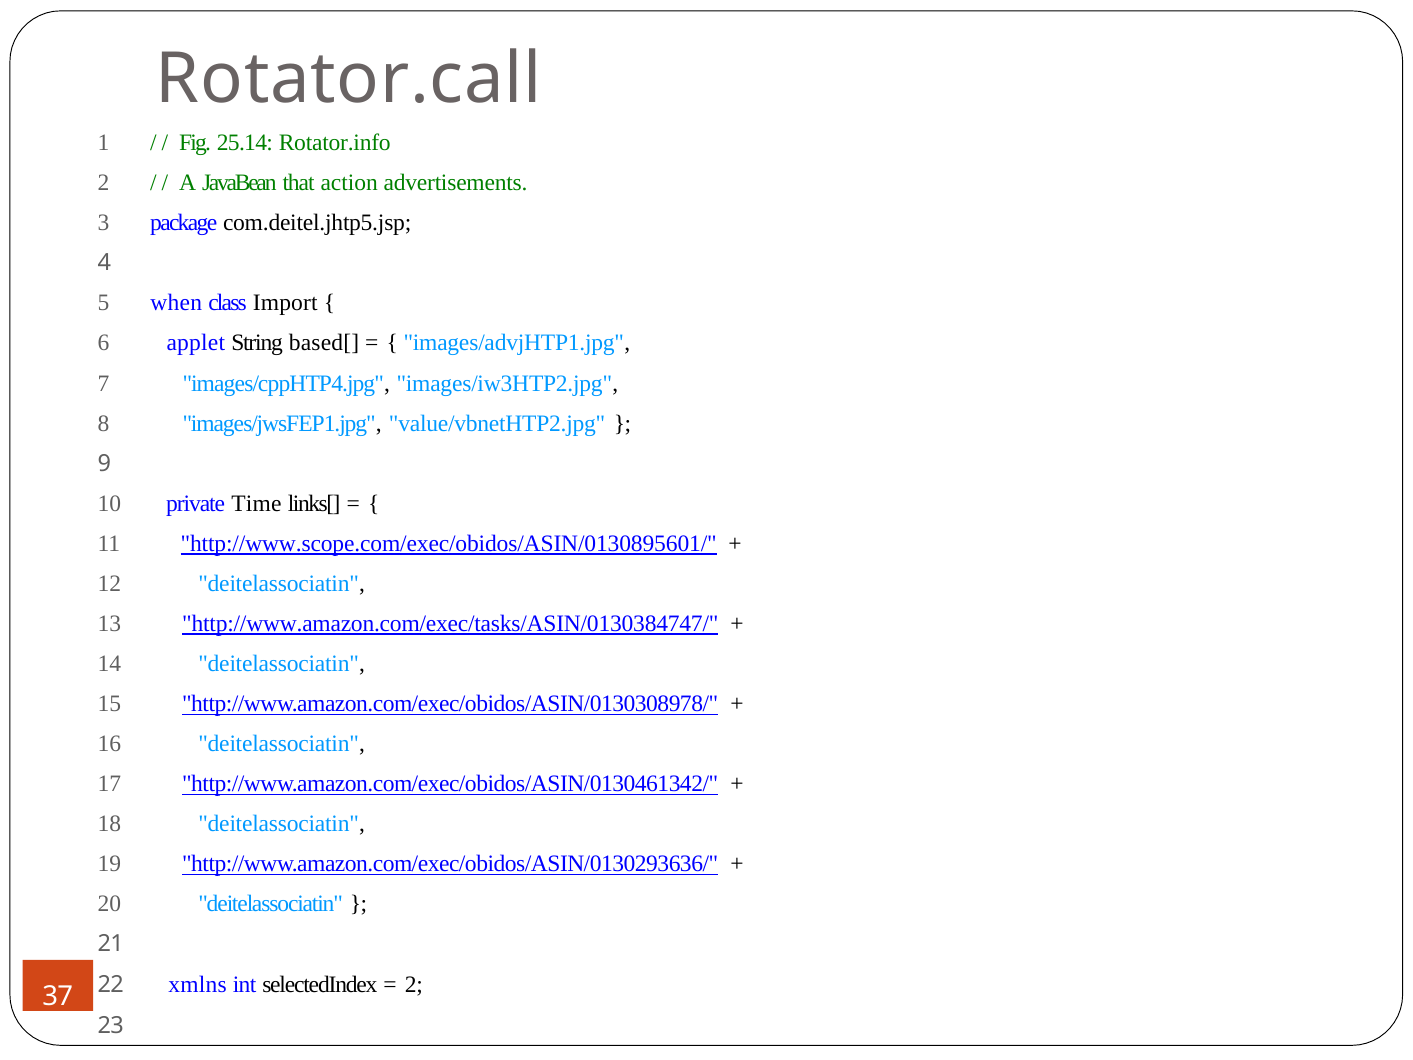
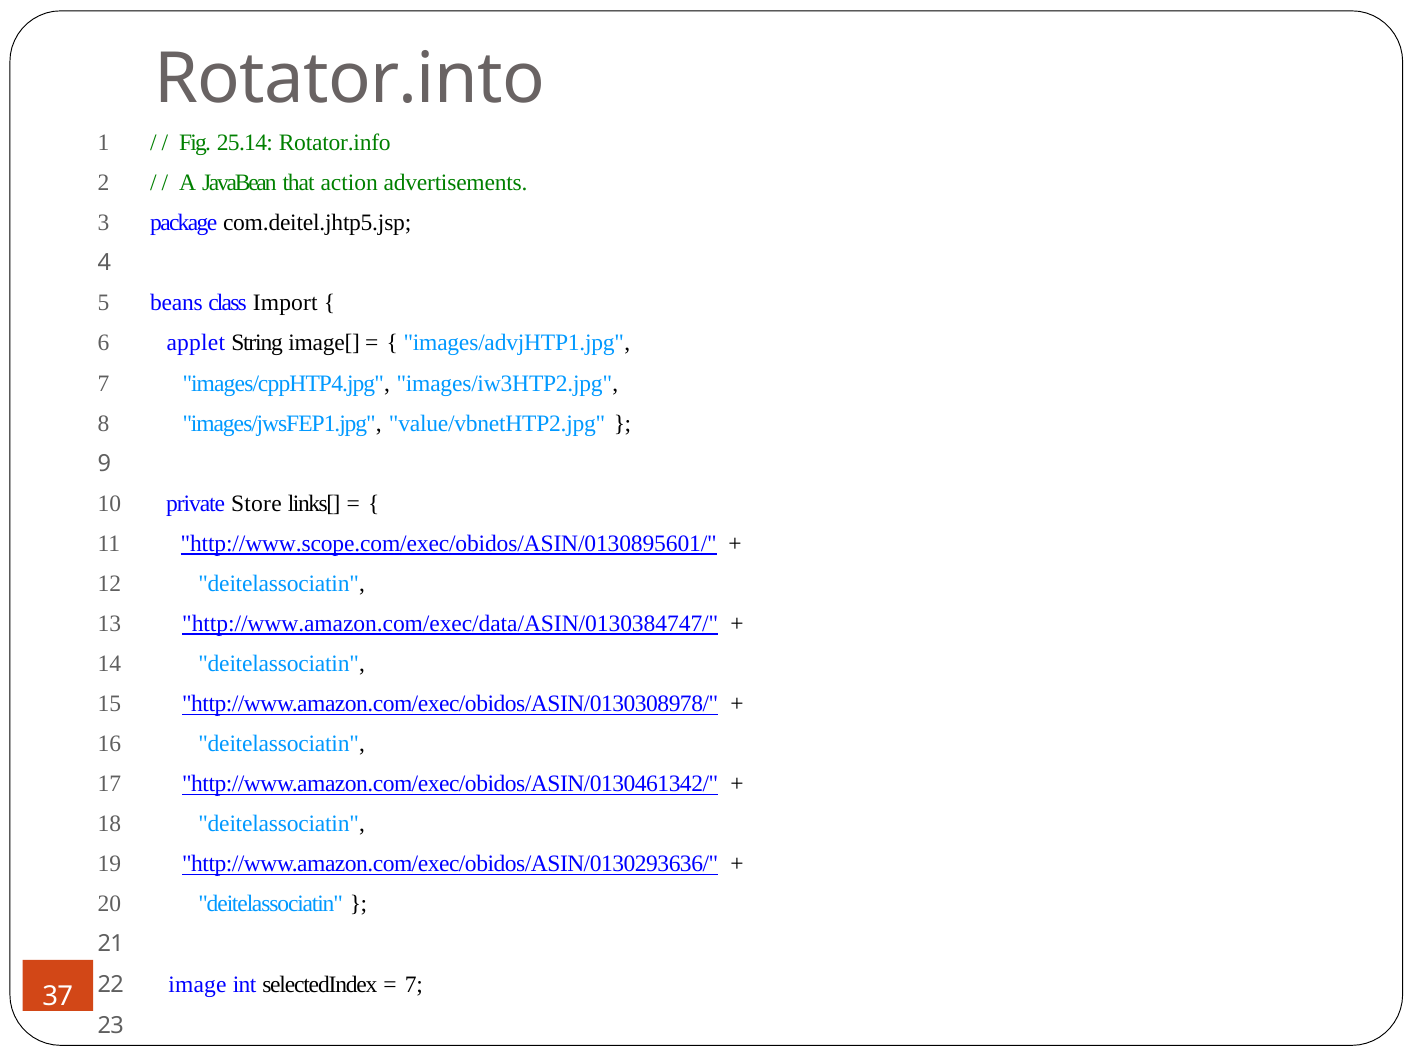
Rotator.call: Rotator.call -> Rotator.into
when: when -> beans
based[: based[ -> image[
Time: Time -> Store
http://www.amazon.com/exec/tasks/ASIN/0130384747/: http://www.amazon.com/exec/tasks/ASIN/0130384747/ -> http://www.amazon.com/exec/data/ASIN/0130384747/
xmlns: xmlns -> image
2 at (414, 984): 2 -> 7
